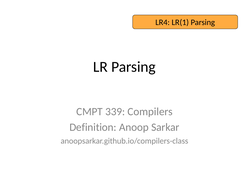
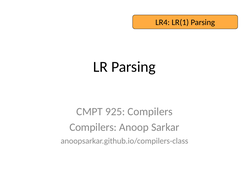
339: 339 -> 925
Definition at (93, 127): Definition -> Compilers
